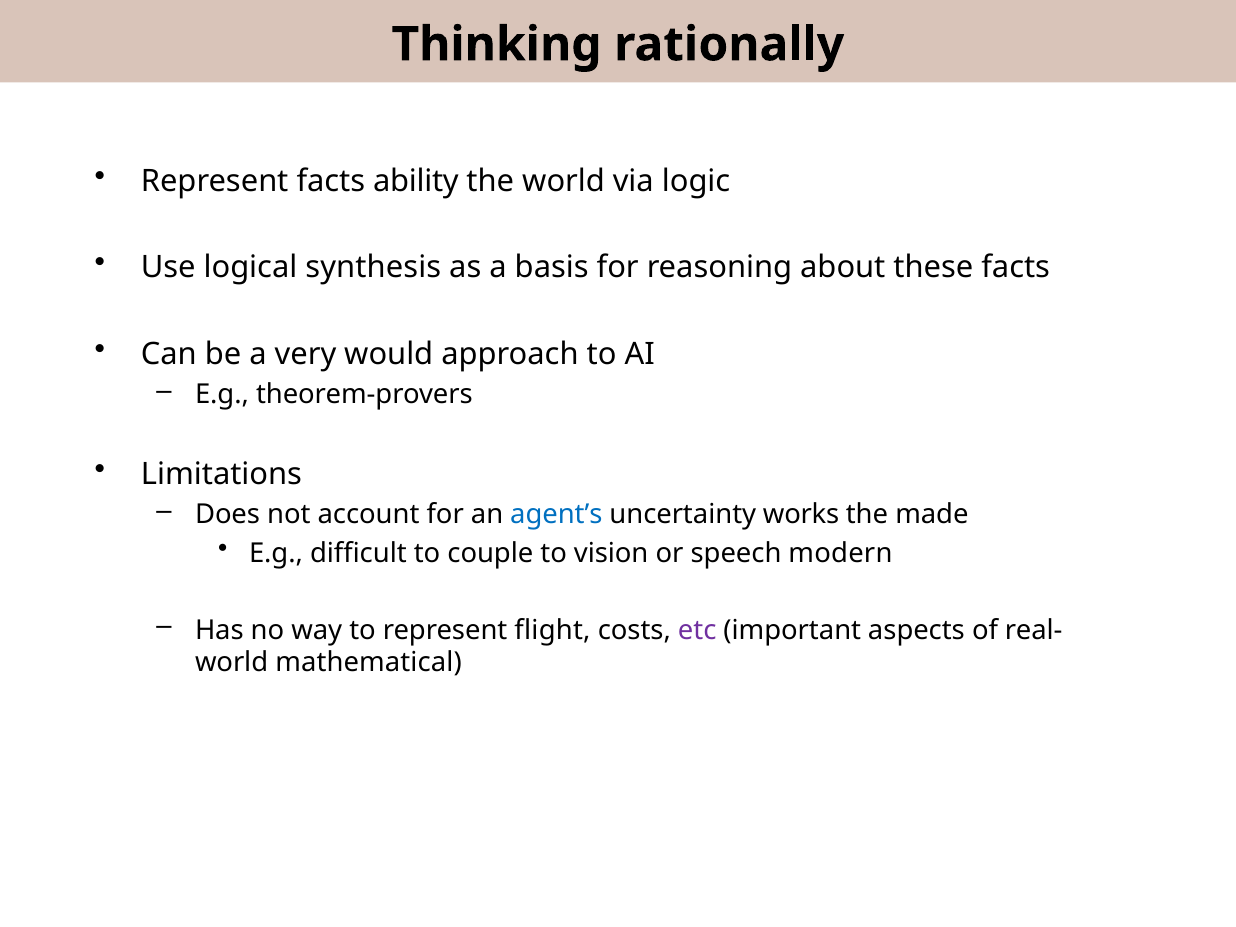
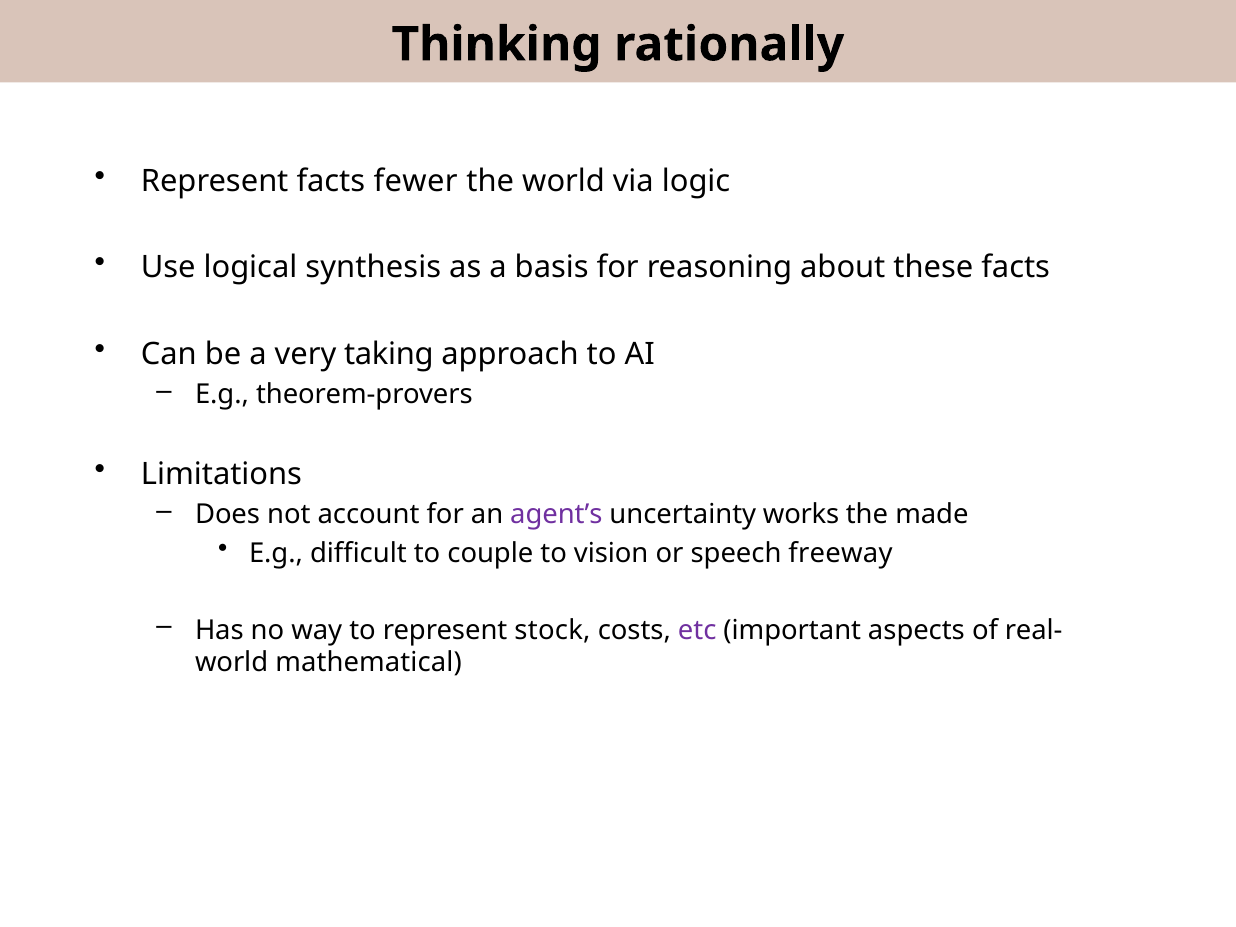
ability: ability -> fewer
would: would -> taking
agent’s colour: blue -> purple
modern: modern -> freeway
flight: flight -> stock
